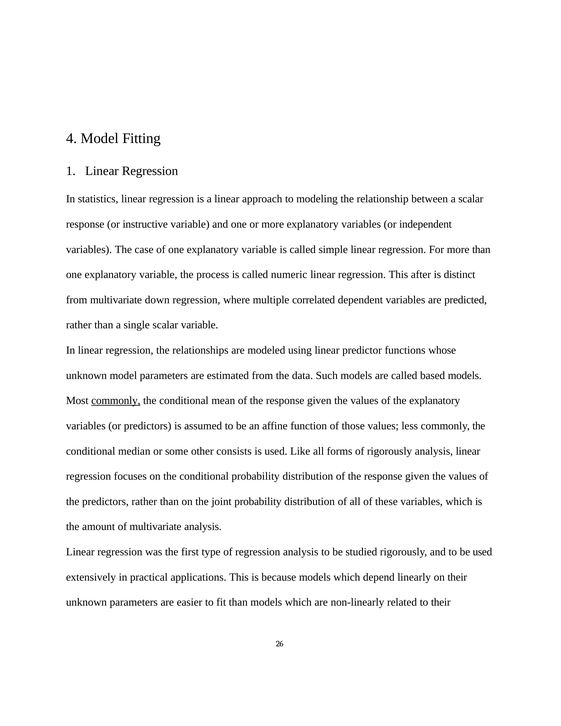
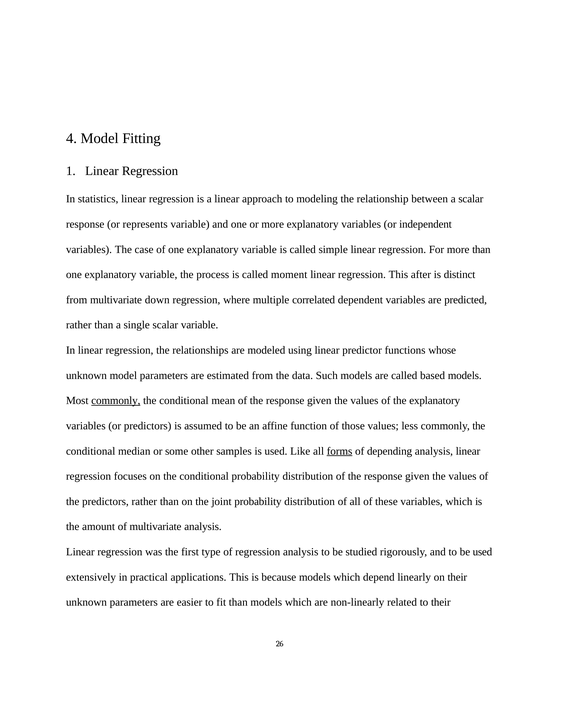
instructive: instructive -> represents
numeric: numeric -> moment
consists: consists -> samples
forms underline: none -> present
of rigorously: rigorously -> depending
